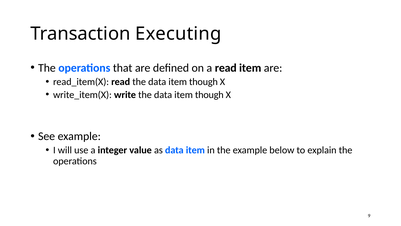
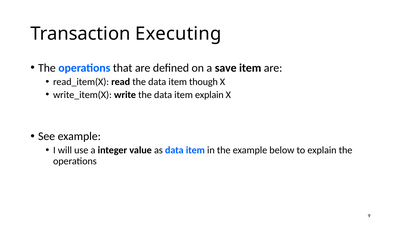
a read: read -> save
though at (209, 95): though -> explain
